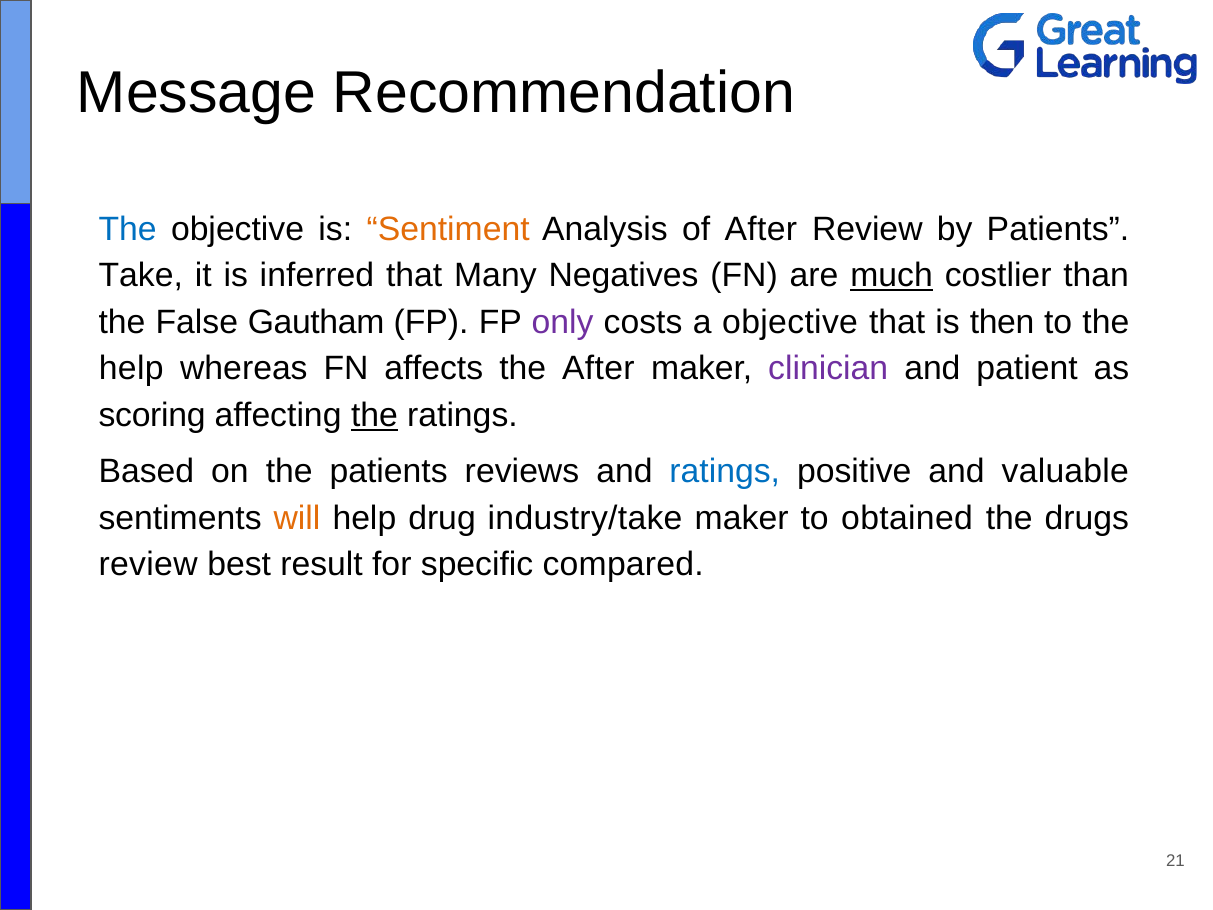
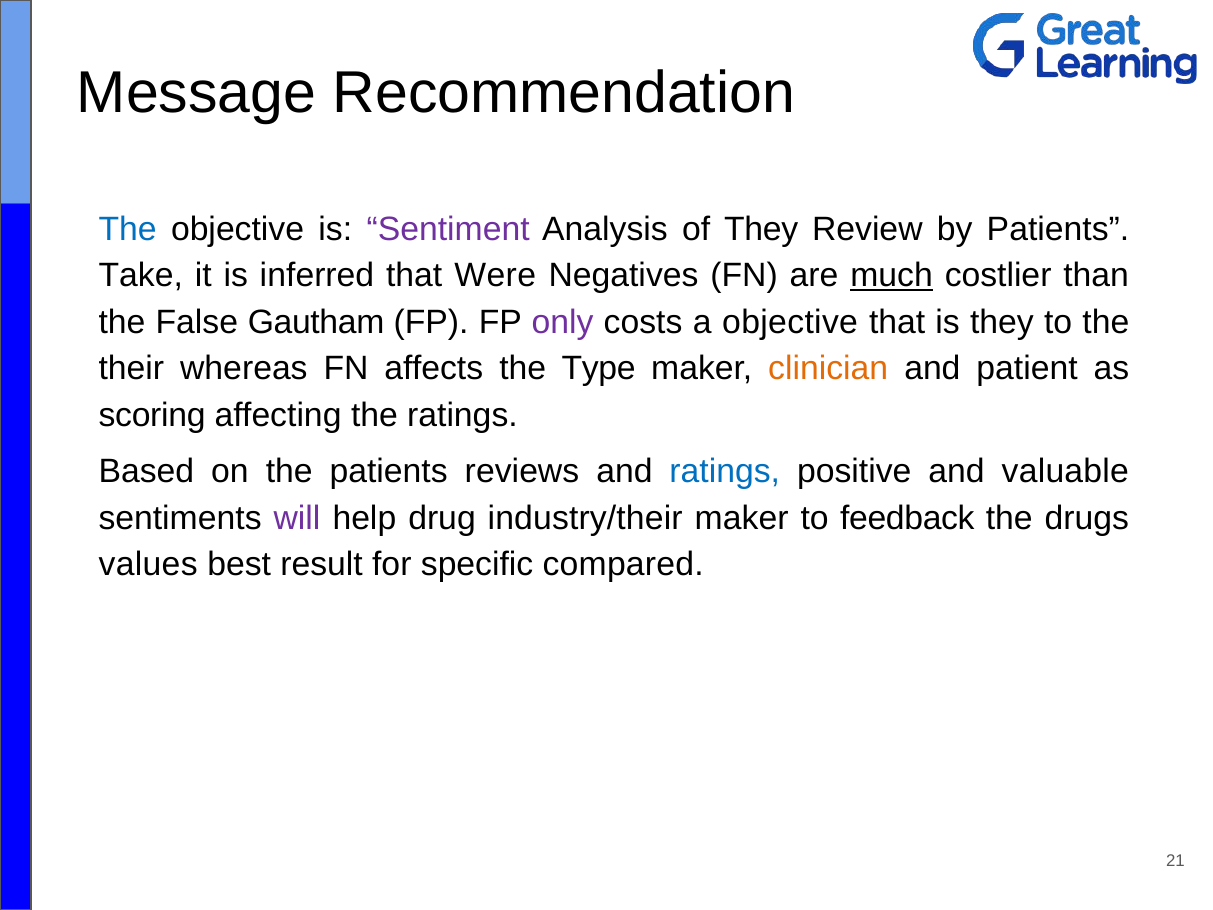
Sentiment colour: orange -> purple
of After: After -> They
Many: Many -> Were
is then: then -> they
help at (131, 368): help -> their
the After: After -> Type
clinician colour: purple -> orange
the at (374, 415) underline: present -> none
will colour: orange -> purple
industry/take: industry/take -> industry/their
obtained: obtained -> feedback
review at (148, 565): review -> values
